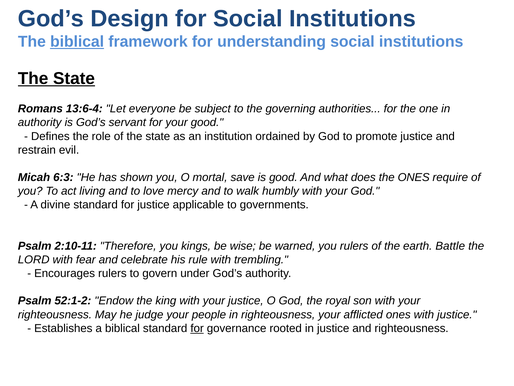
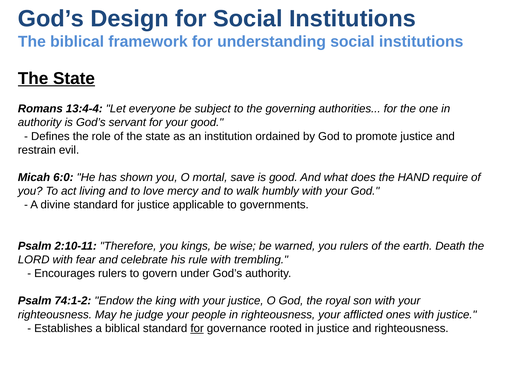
biblical at (77, 42) underline: present -> none
13:6-4: 13:6-4 -> 13:4-4
6:3: 6:3 -> 6:0
the ONES: ONES -> HAND
Battle: Battle -> Death
52:1-2: 52:1-2 -> 74:1-2
